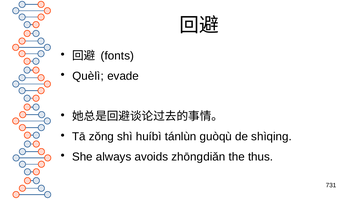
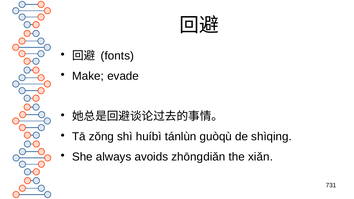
Quèlì: Quèlì -> Make
thus: thus -> xiǎn
